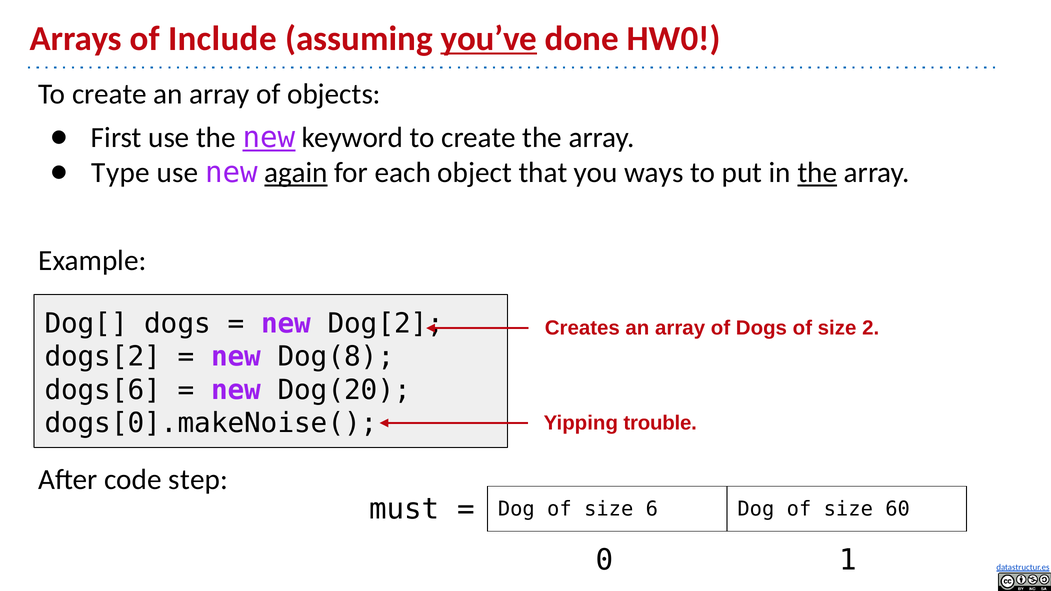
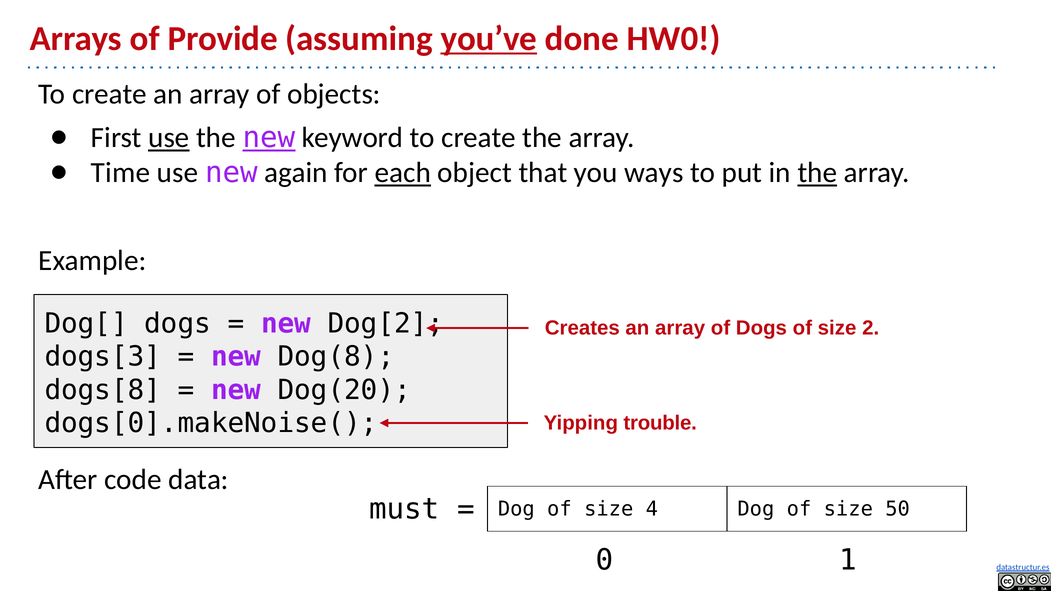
Include: Include -> Provide
use at (169, 138) underline: none -> present
Type: Type -> Time
again underline: present -> none
each underline: none -> present
dogs[2: dogs[2 -> dogs[3
dogs[6: dogs[6 -> dogs[8
step: step -> data
6: 6 -> 4
60: 60 -> 50
